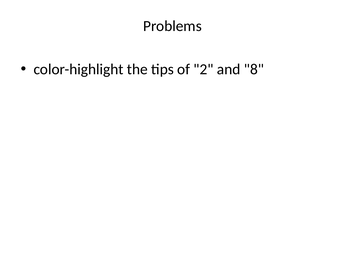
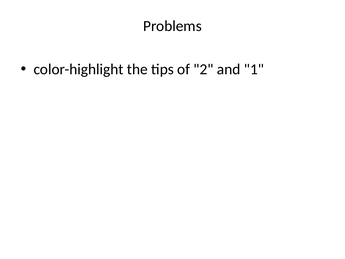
8: 8 -> 1
